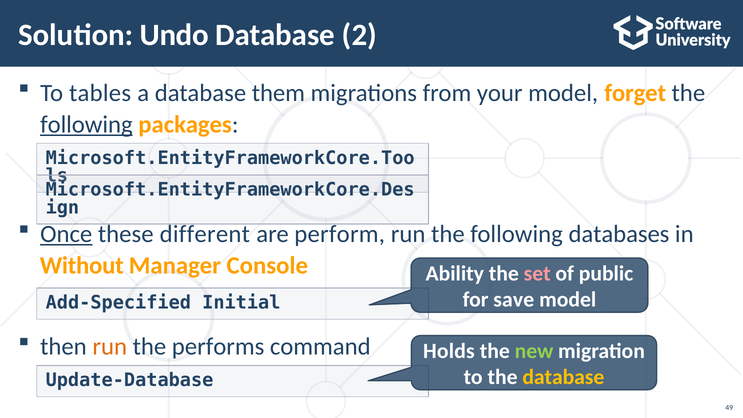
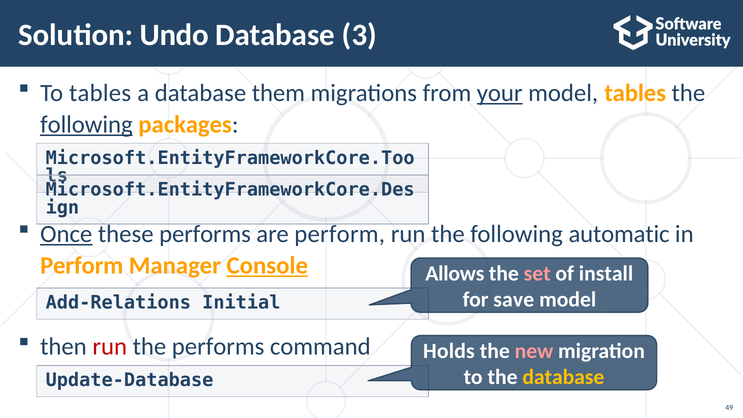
2: 2 -> 3
your underline: none -> present
model forget: forget -> tables
these different: different -> performs
databases: databases -> automatic
Without at (82, 265): Without -> Perform
Console underline: none -> present
Ability: Ability -> Allows
public: public -> install
Add-Specified: Add-Specified -> Add-Relations
run at (110, 347) colour: orange -> red
new colour: light green -> pink
